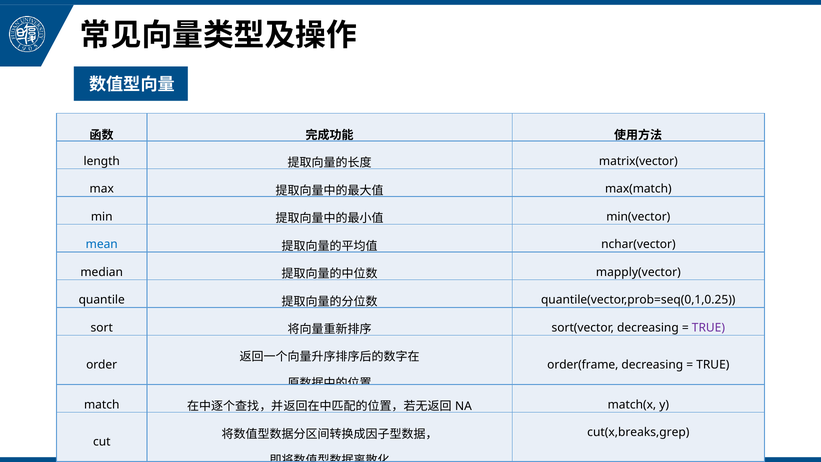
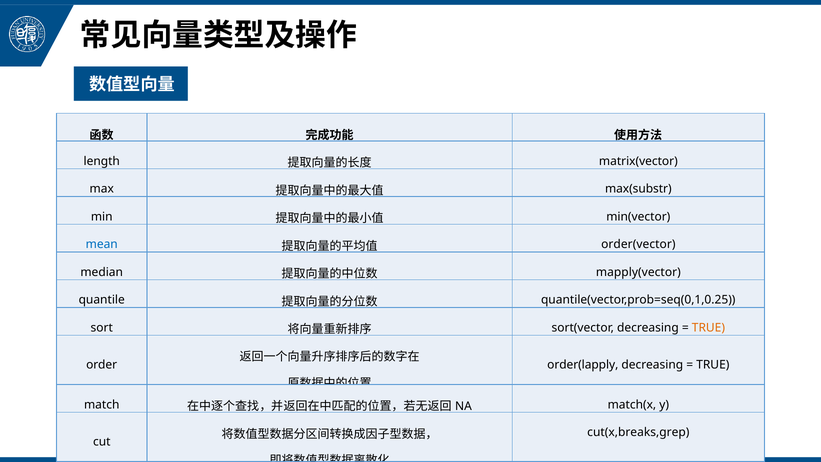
max(match: max(match -> max(substr
nchar(vector: nchar(vector -> order(vector
TRUE at (708, 327) colour: purple -> orange
order(frame: order(frame -> order(lapply
